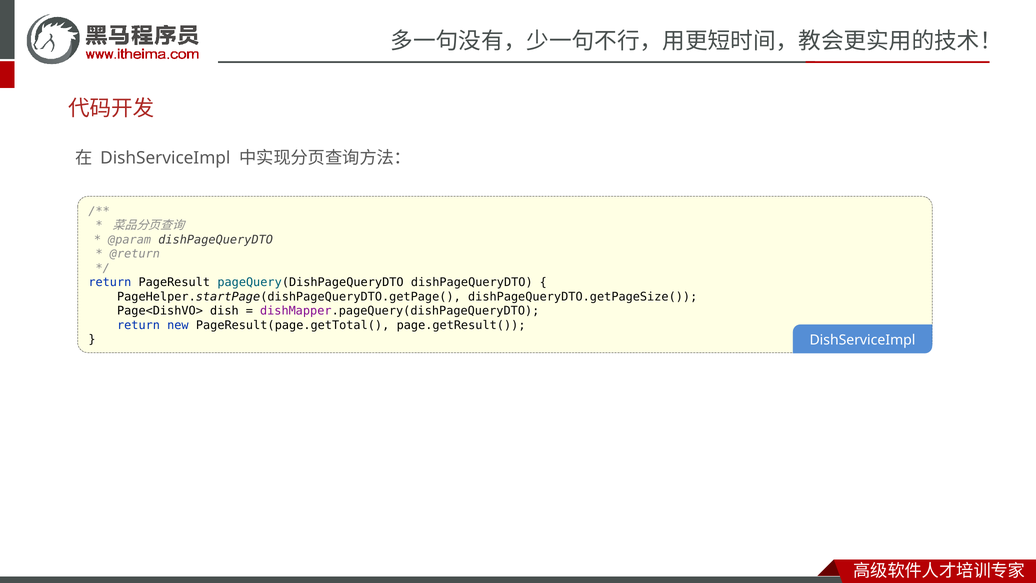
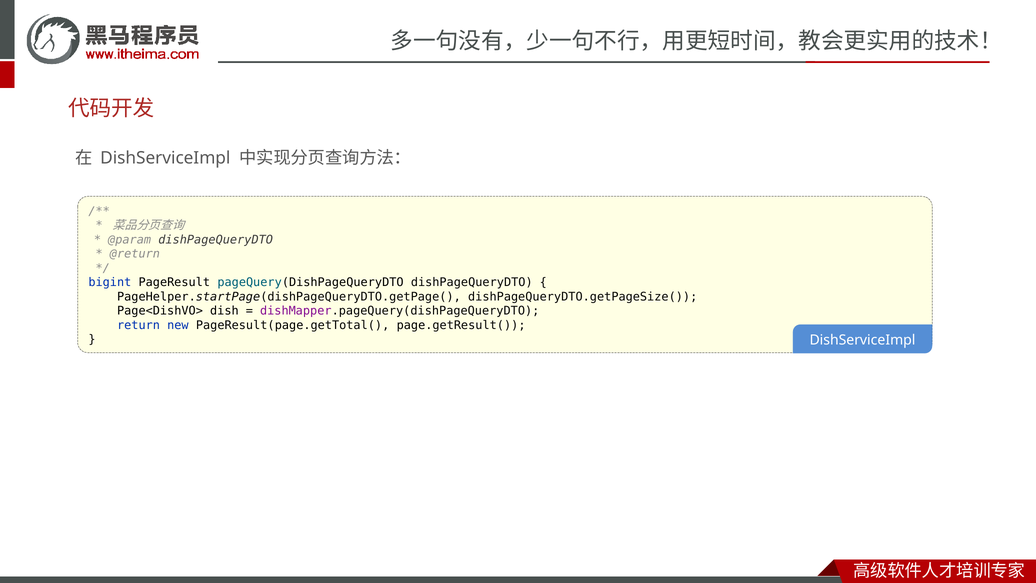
return at (110, 282): return -> bigint
